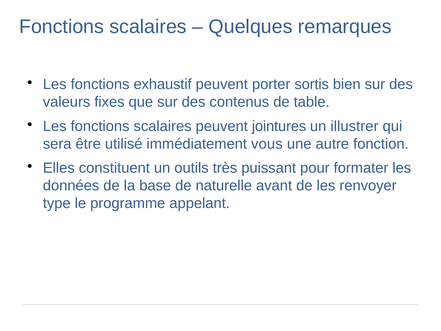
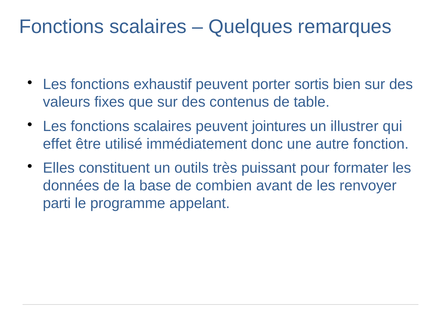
sera: sera -> effet
vous: vous -> donc
naturelle: naturelle -> combien
type: type -> parti
